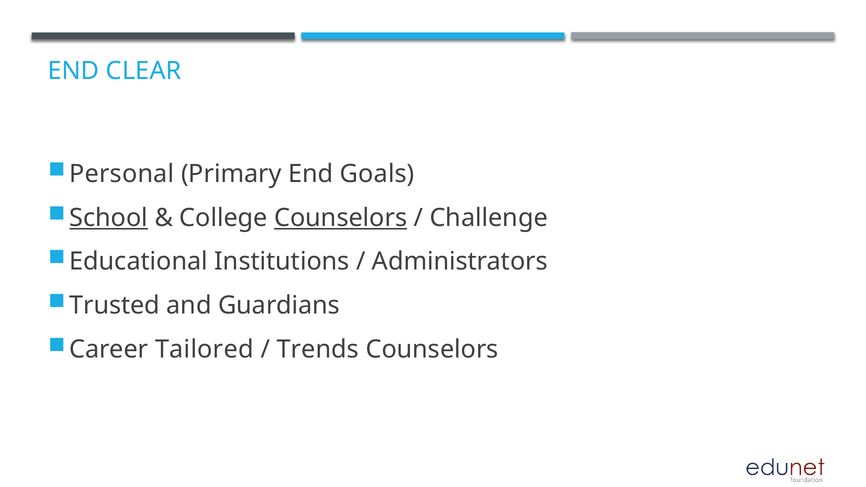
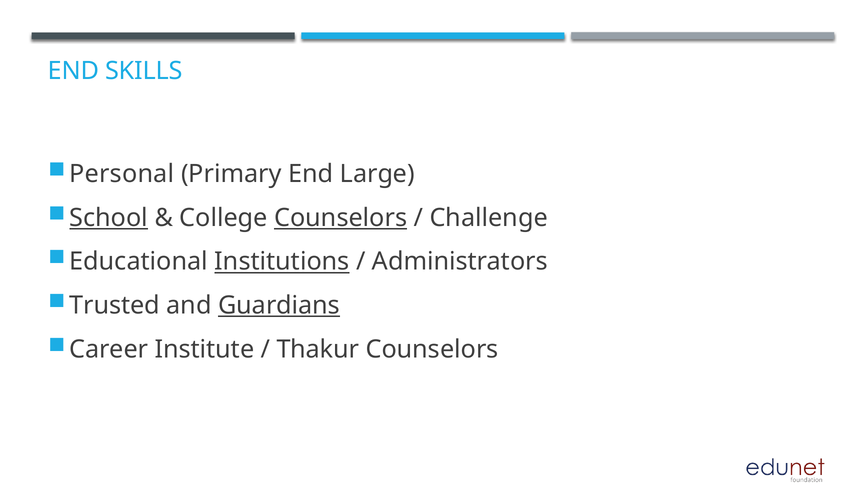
CLEAR: CLEAR -> SKILLS
Goals: Goals -> Large
Institutions underline: none -> present
Guardians underline: none -> present
Tailored: Tailored -> Institute
Trends: Trends -> Thakur
